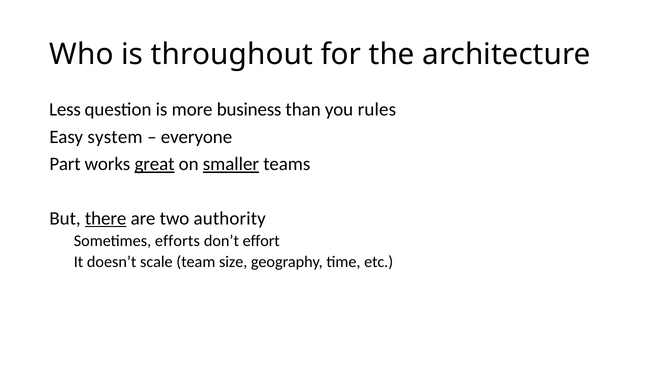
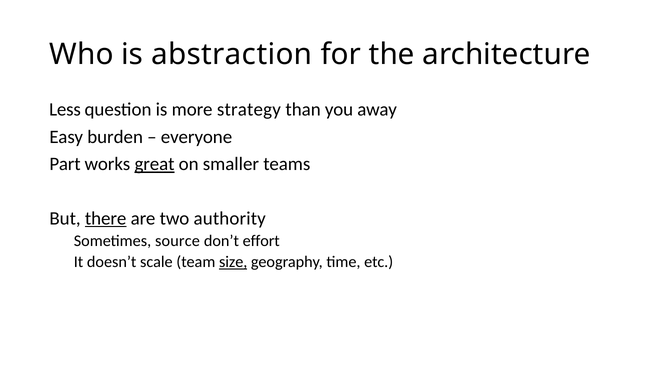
throughout: throughout -> abstraction
business: business -> strategy
rules: rules -> away
system: system -> burden
smaller underline: present -> none
efforts: efforts -> source
size underline: none -> present
